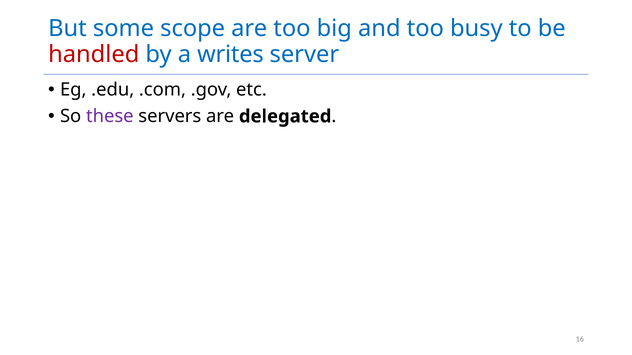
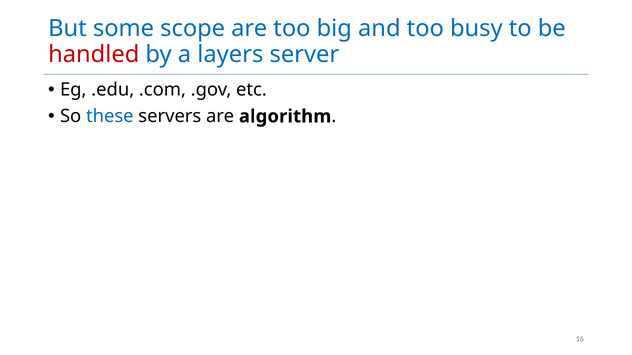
writes: writes -> layers
these colour: purple -> blue
delegated: delegated -> algorithm
